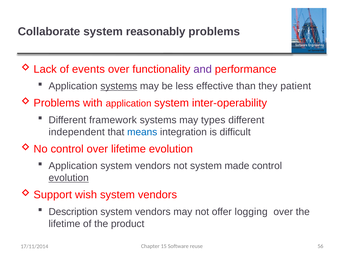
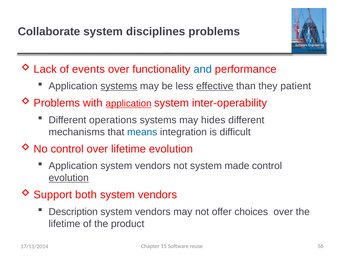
reasonably: reasonably -> disciplines
and colour: purple -> blue
effective underline: none -> present
application at (129, 104) underline: none -> present
framework: framework -> operations
types: types -> hides
independent: independent -> mechanisms
wish: wish -> both
logging: logging -> choices
